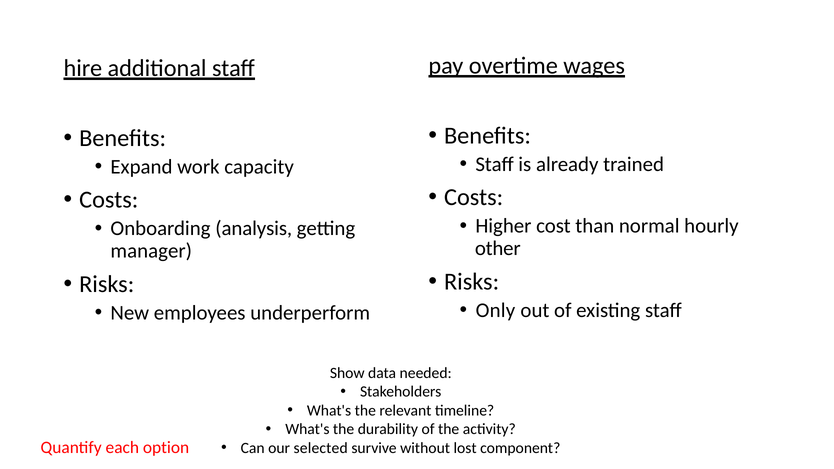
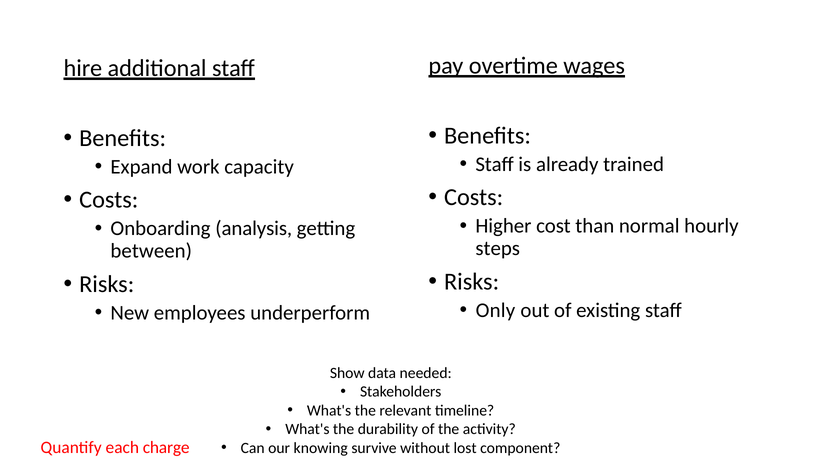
other: other -> steps
manager: manager -> between
selected: selected -> knowing
option: option -> charge
